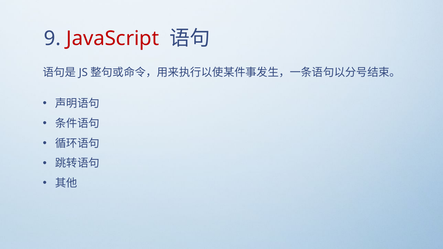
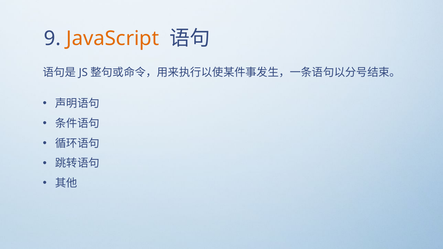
JavaScript colour: red -> orange
